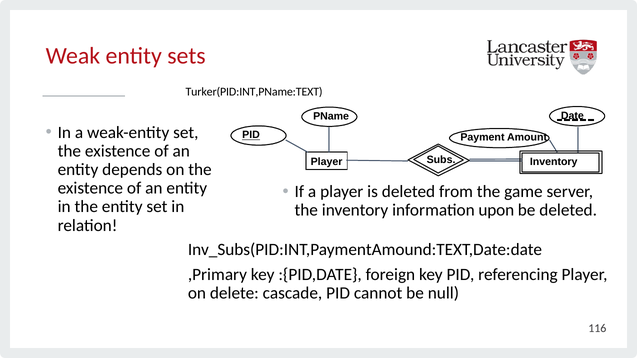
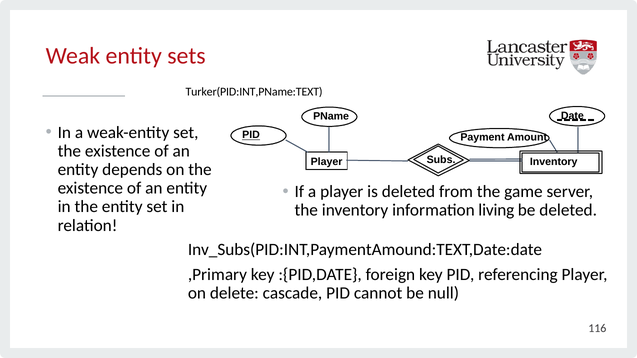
upon: upon -> living
